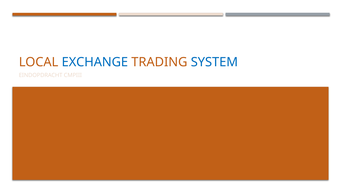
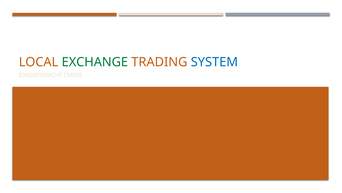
EXCHANGE colour: blue -> green
